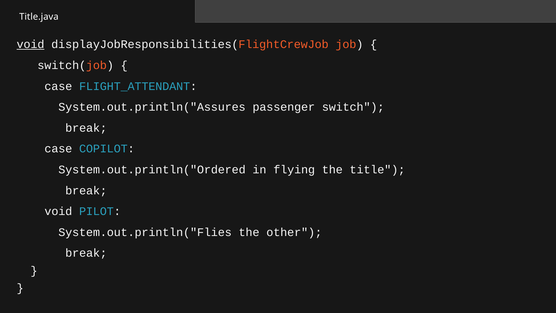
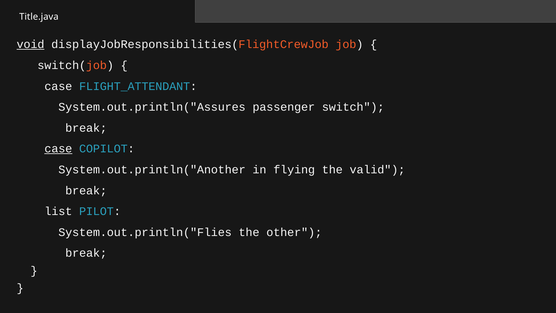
case at (58, 149) underline: none -> present
System.out.println("Ordered: System.out.println("Ordered -> System.out.println("Another
title: title -> valid
void at (58, 211): void -> list
